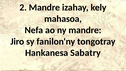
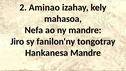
2 Mandre: Mandre -> Aminao
Hankanesa Sabatry: Sabatry -> Mandre
